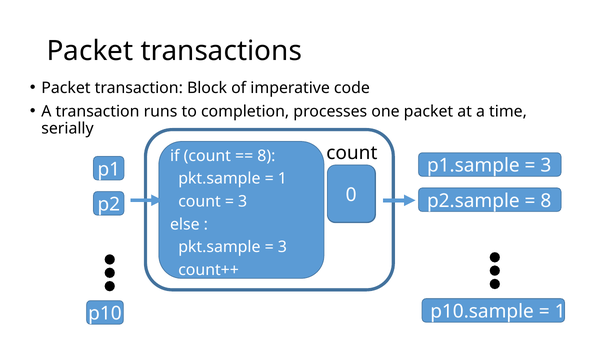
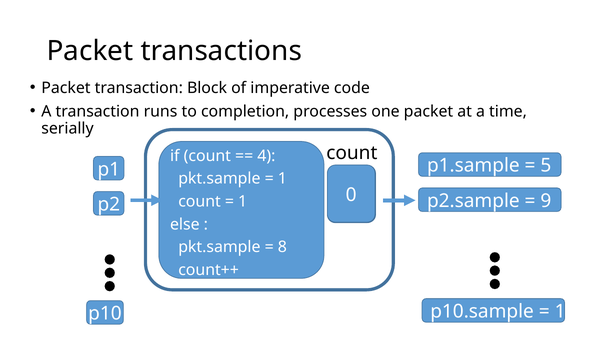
8 at (266, 156): 8 -> 4
3 at (546, 166): 3 -> 5
8 at (546, 201): 8 -> 9
3 at (243, 202): 3 -> 1
3 at (282, 247): 3 -> 8
